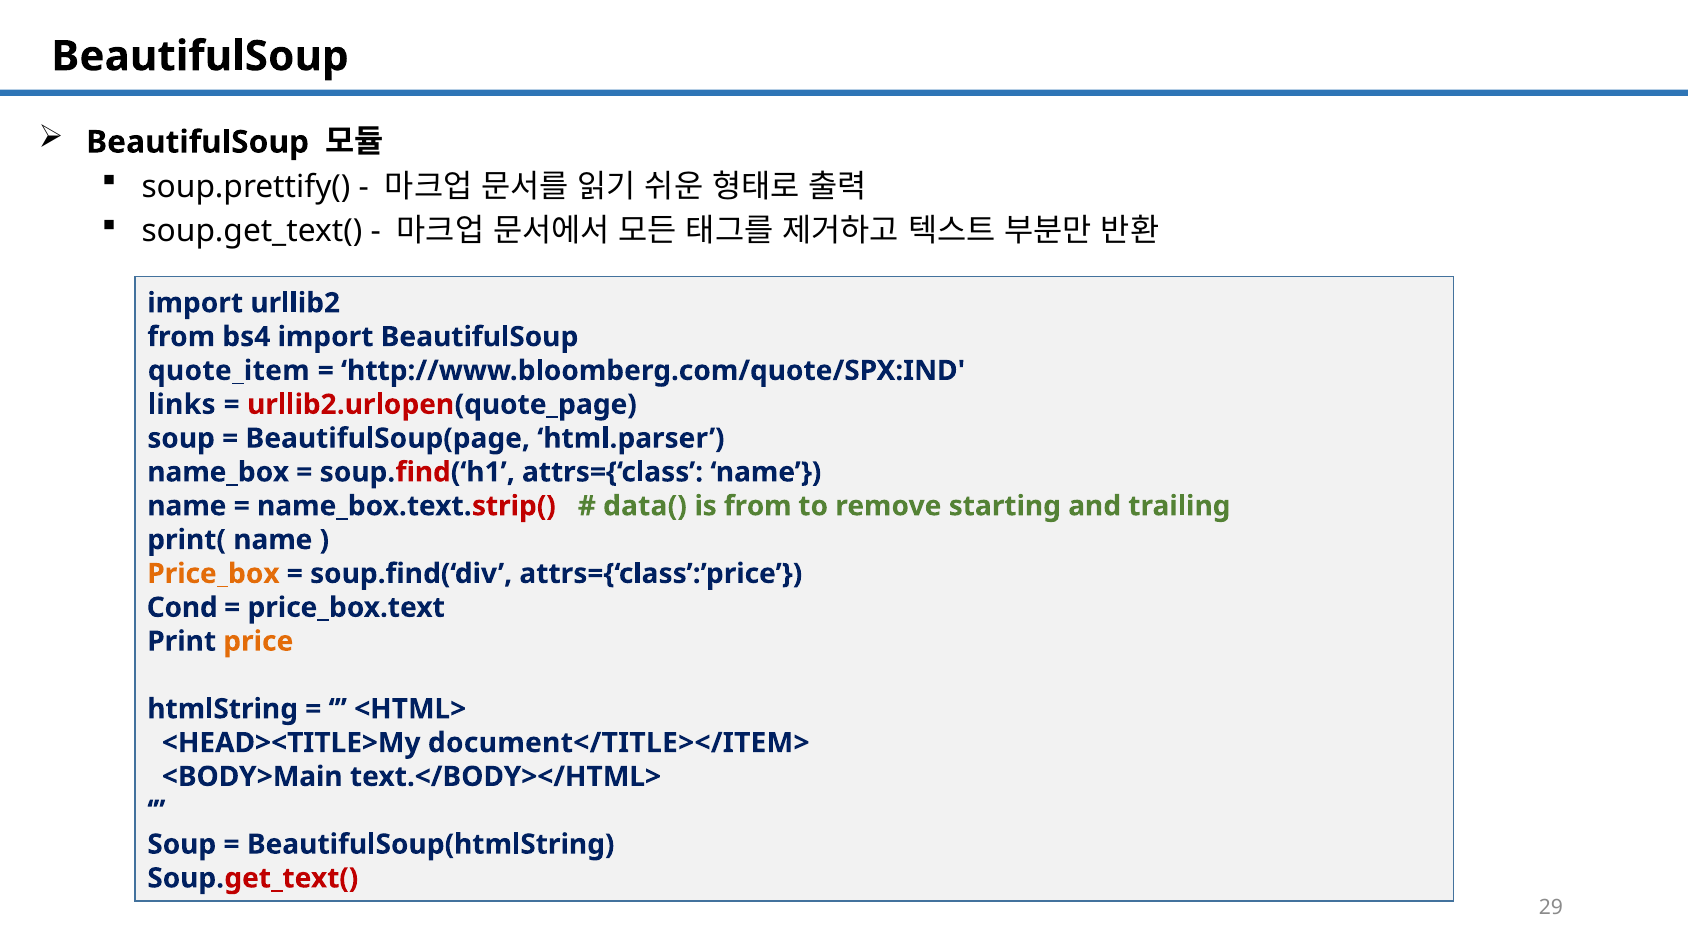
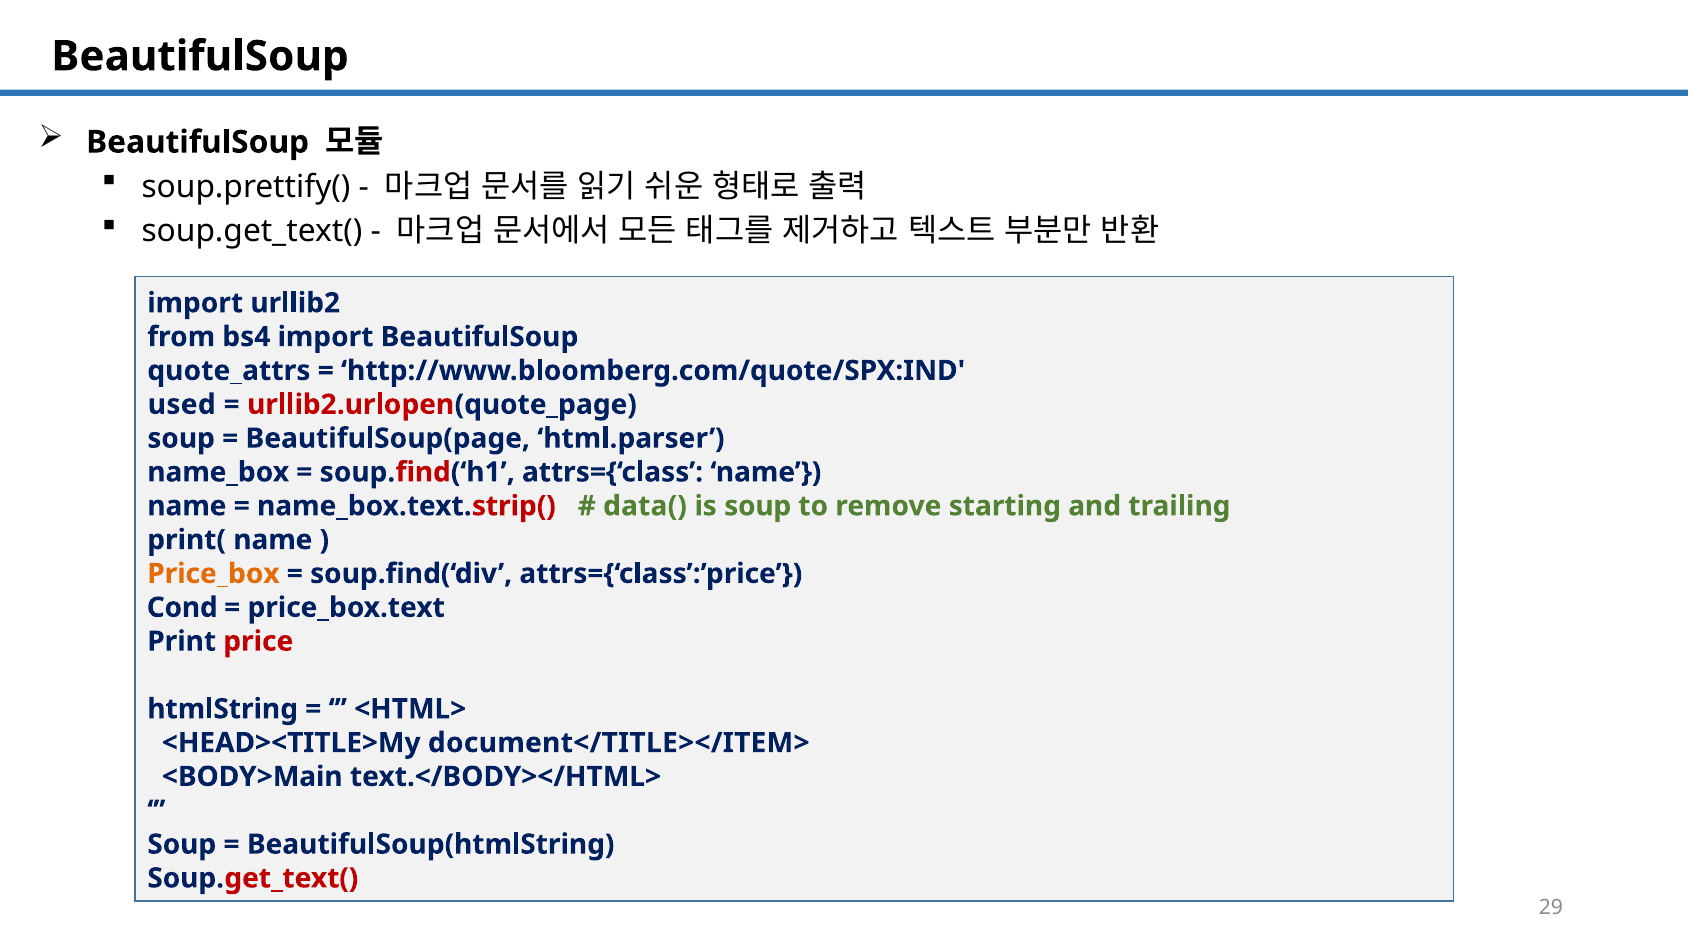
quote_item: quote_item -> quote_attrs
links: links -> used
is from: from -> soup
price colour: orange -> red
